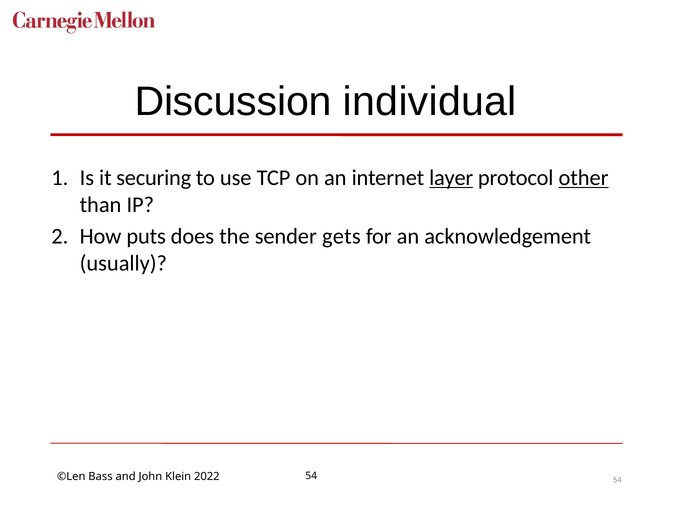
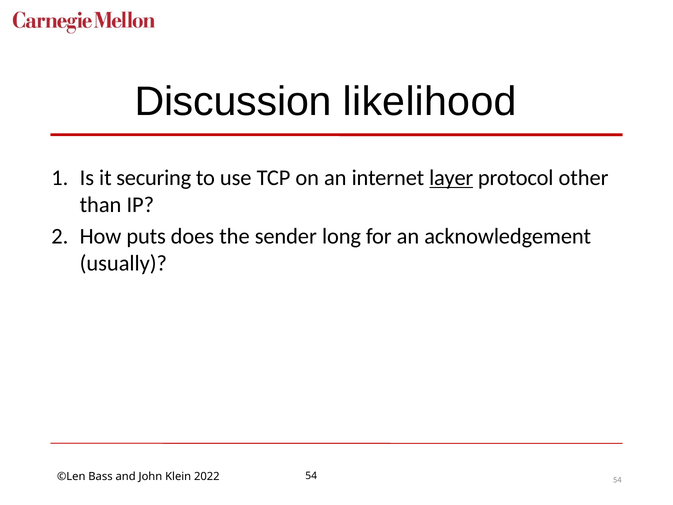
individual: individual -> likelihood
other underline: present -> none
gets: gets -> long
